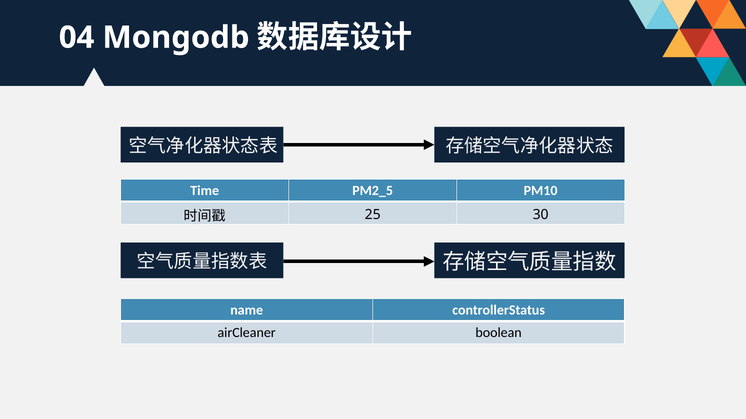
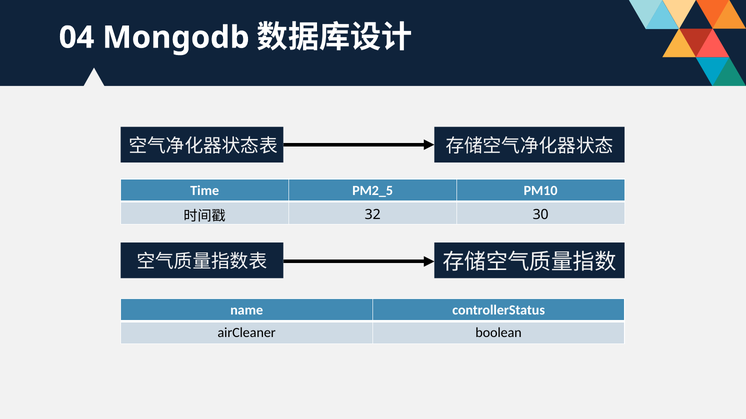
25: 25 -> 32
